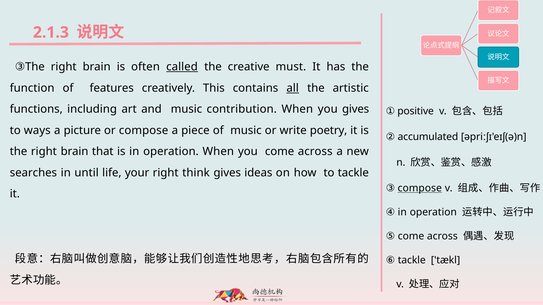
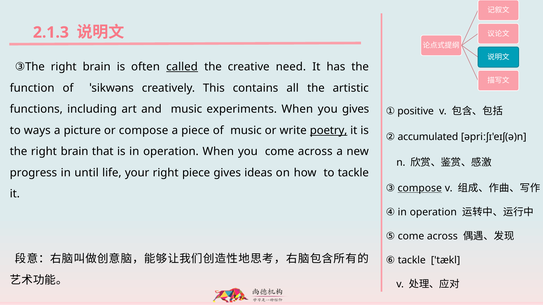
must: must -> need
features: features -> ˈsikwəns
all underline: present -> none
contribution: contribution -> experiments
poetry underline: none -> present
searches: searches -> progress
right think: think -> piece
